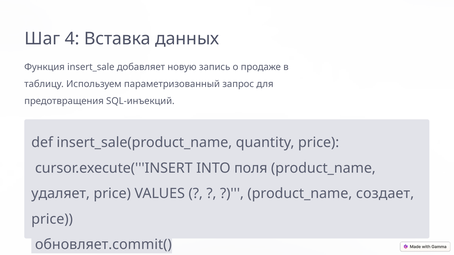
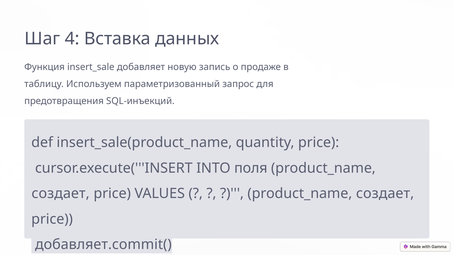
удаляет at (61, 194): удаляет -> создает
обновляет.commit(: обновляет.commit( -> добавляет.commit(
